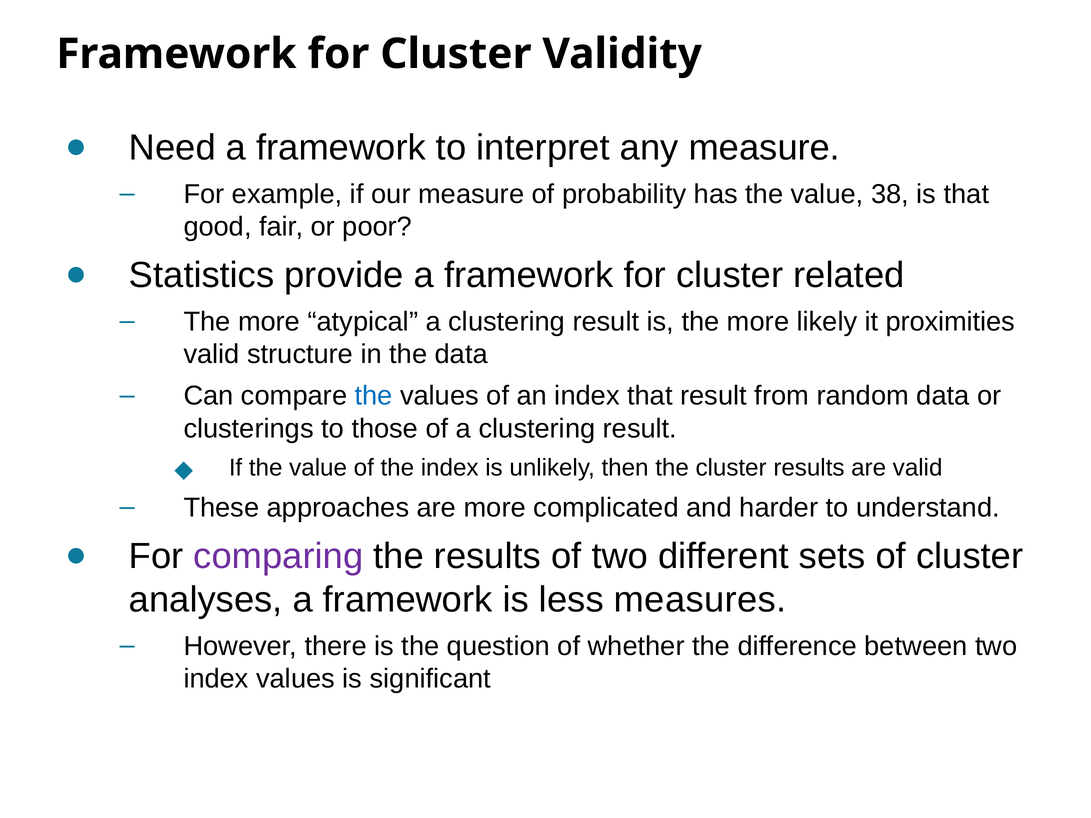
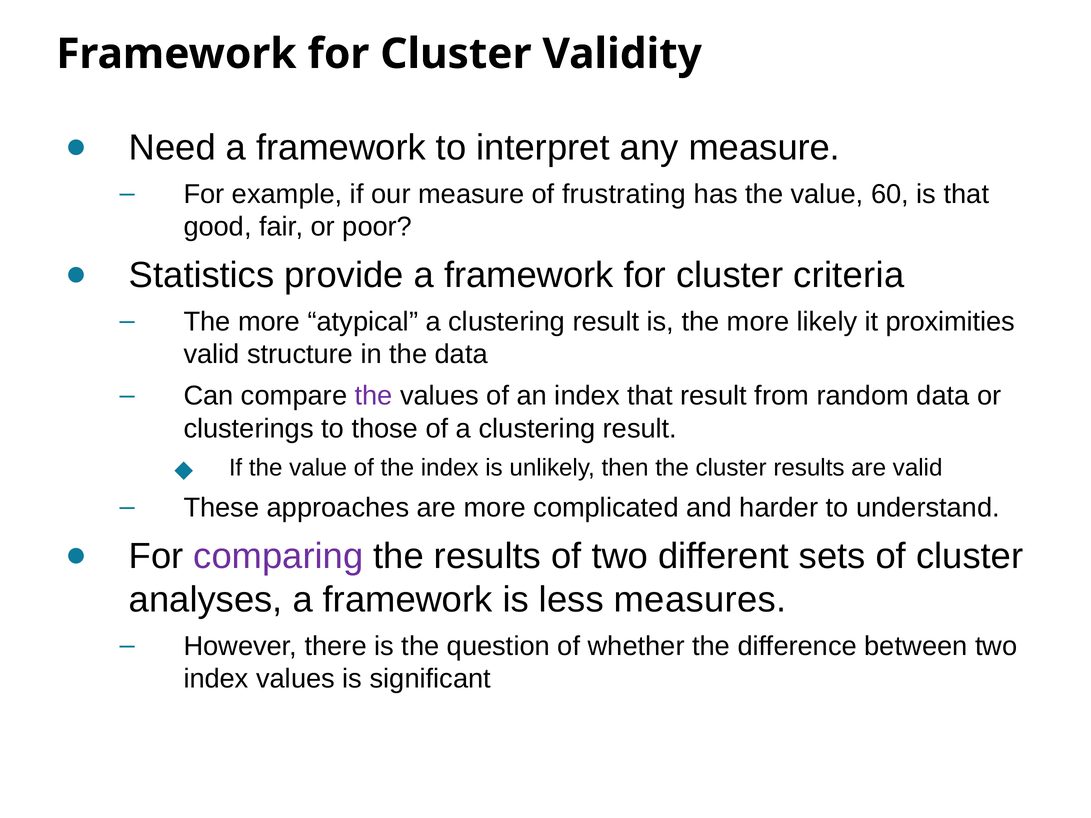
probability: probability -> frustrating
38: 38 -> 60
related: related -> criteria
the at (374, 396) colour: blue -> purple
